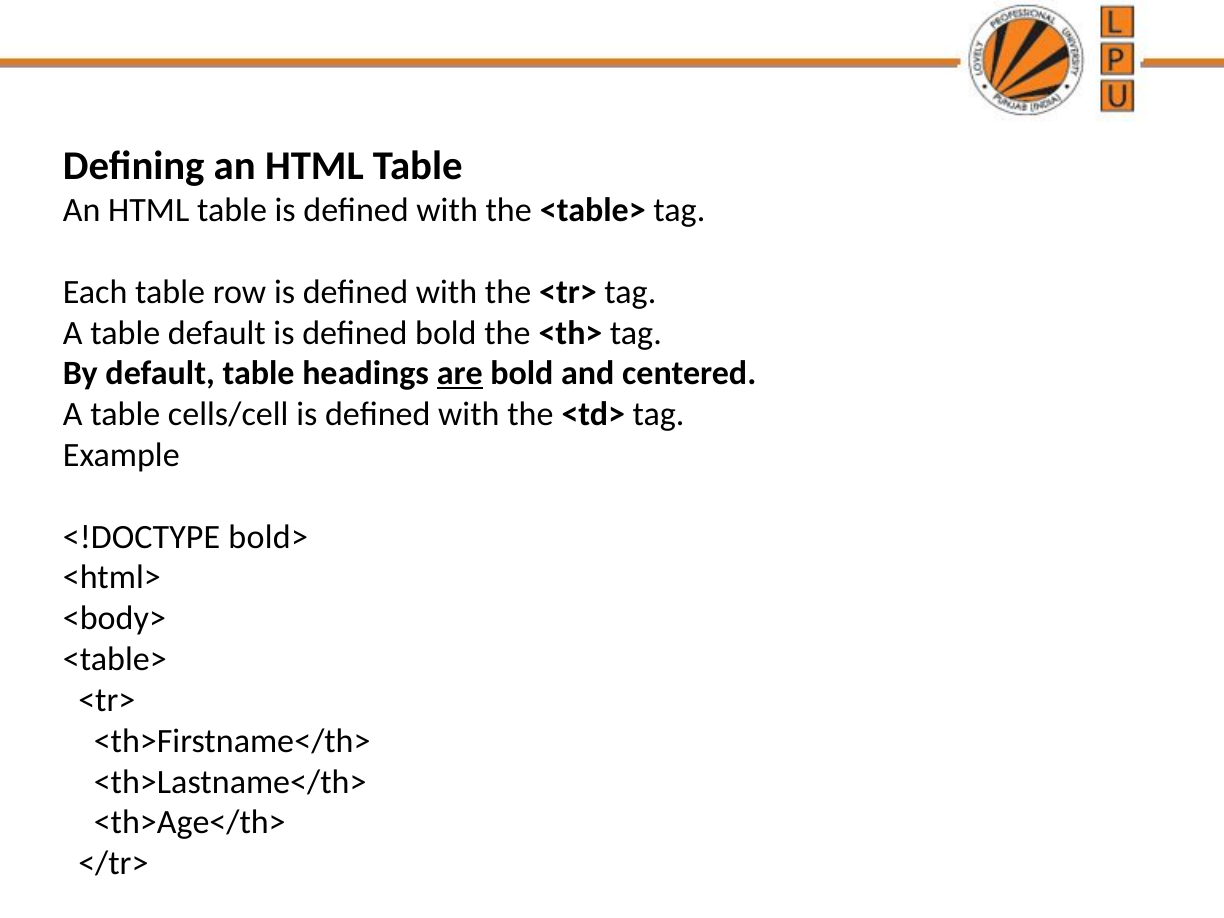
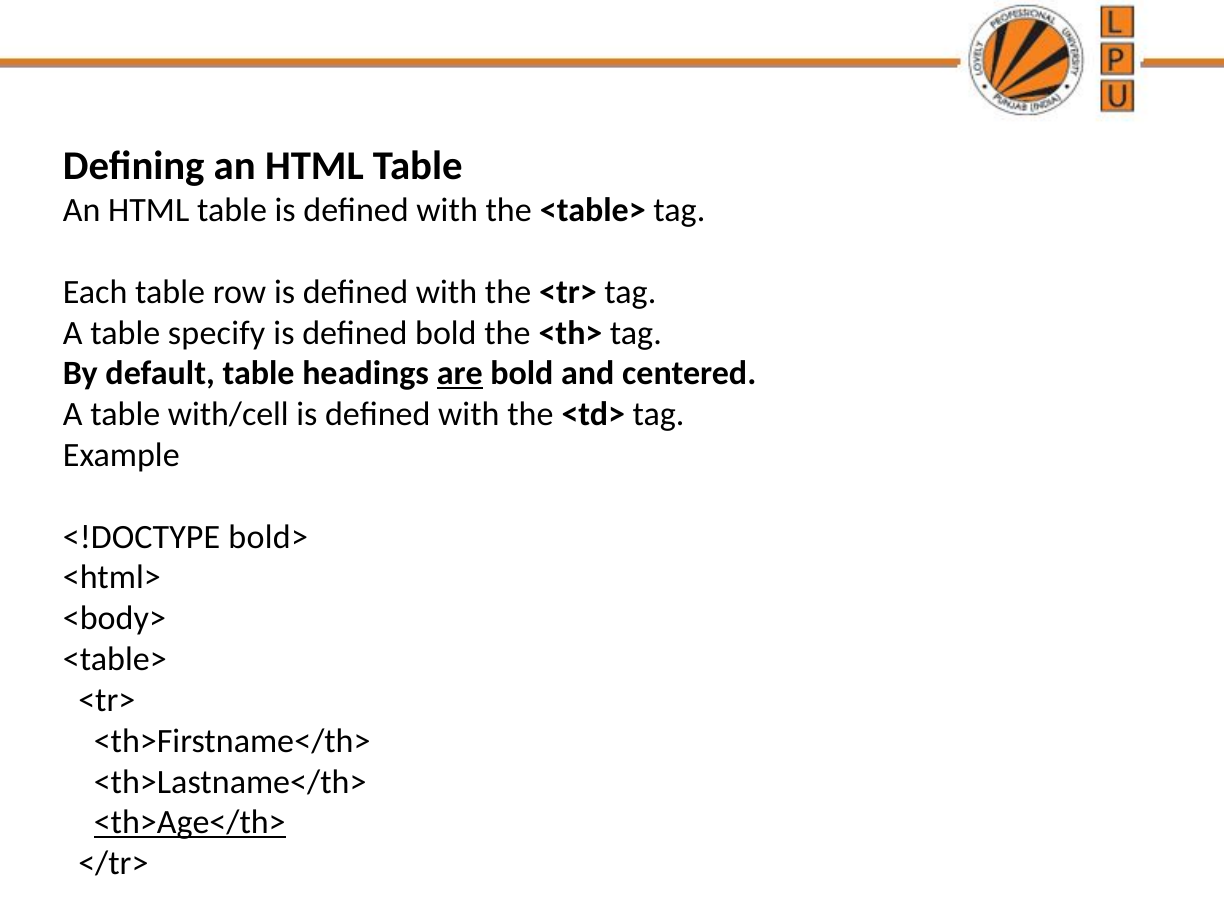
table default: default -> specify
cells/cell: cells/cell -> with/cell
<th>Age</th> underline: none -> present
